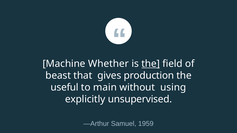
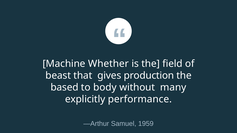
the at (151, 64) underline: present -> none
useful: useful -> based
main: main -> body
using: using -> many
unsupervised: unsupervised -> performance
